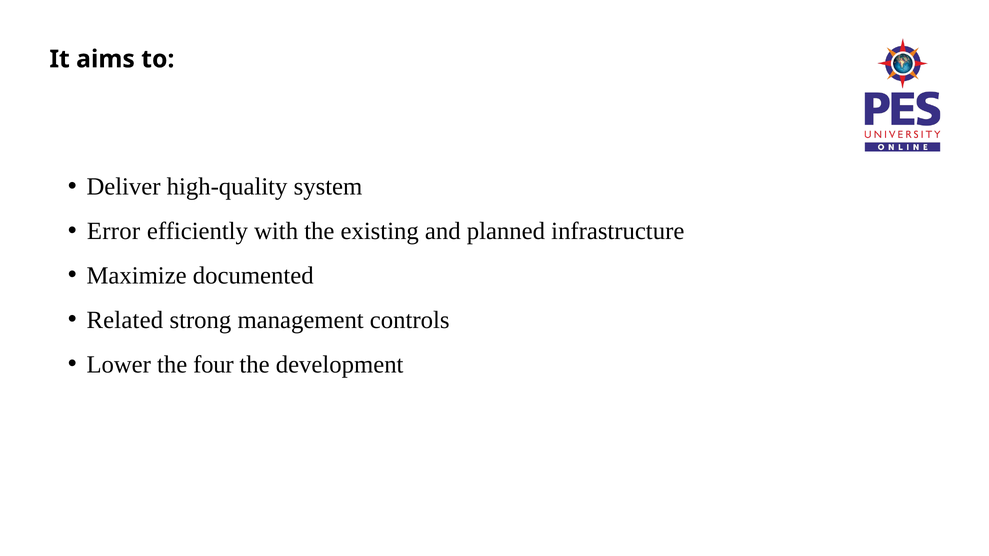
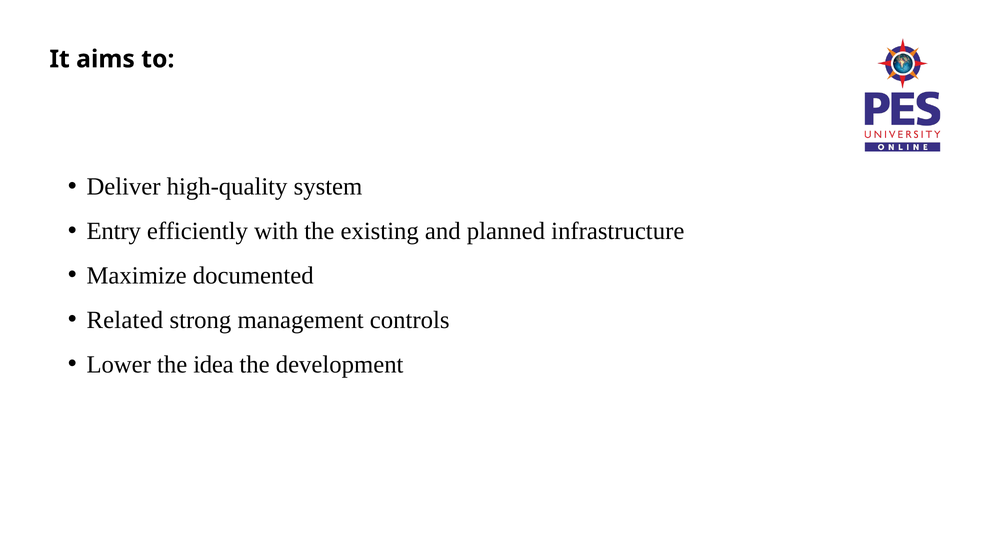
Error: Error -> Entry
four: four -> idea
